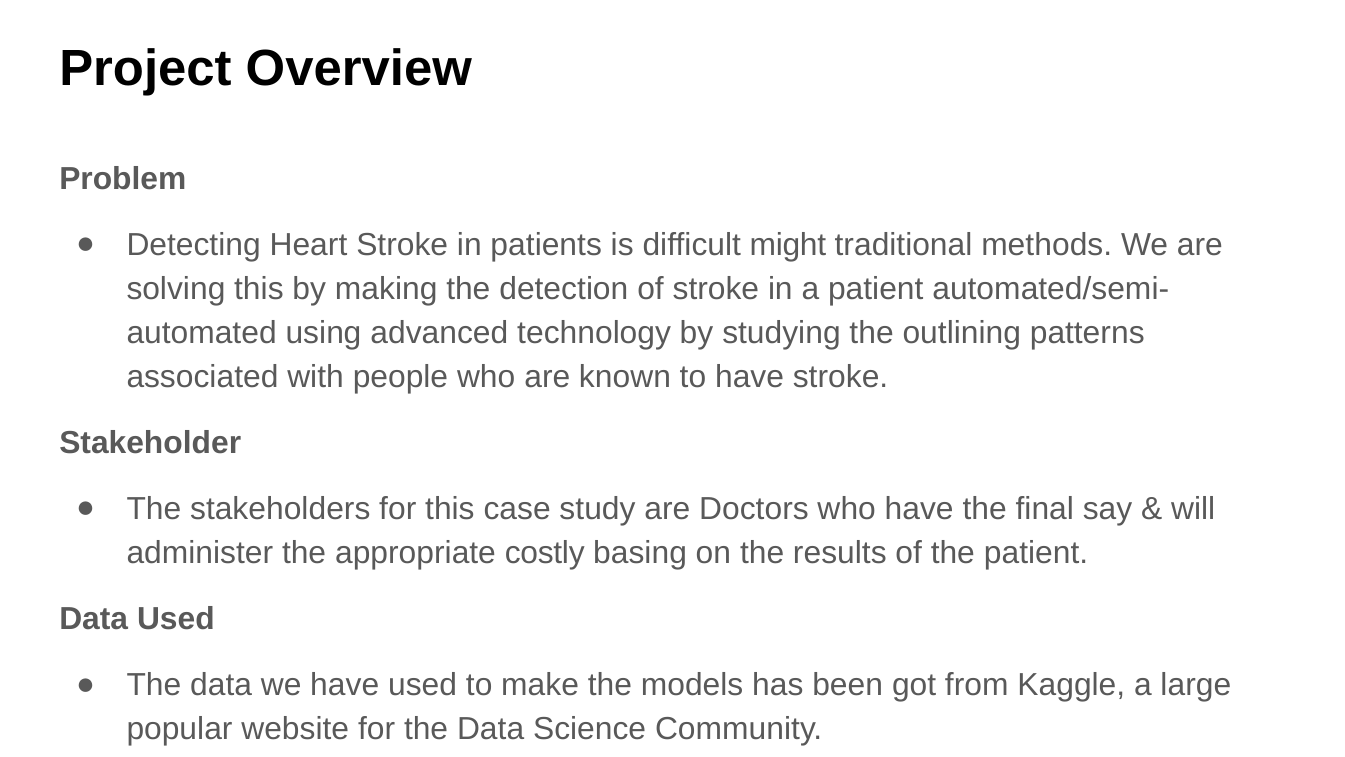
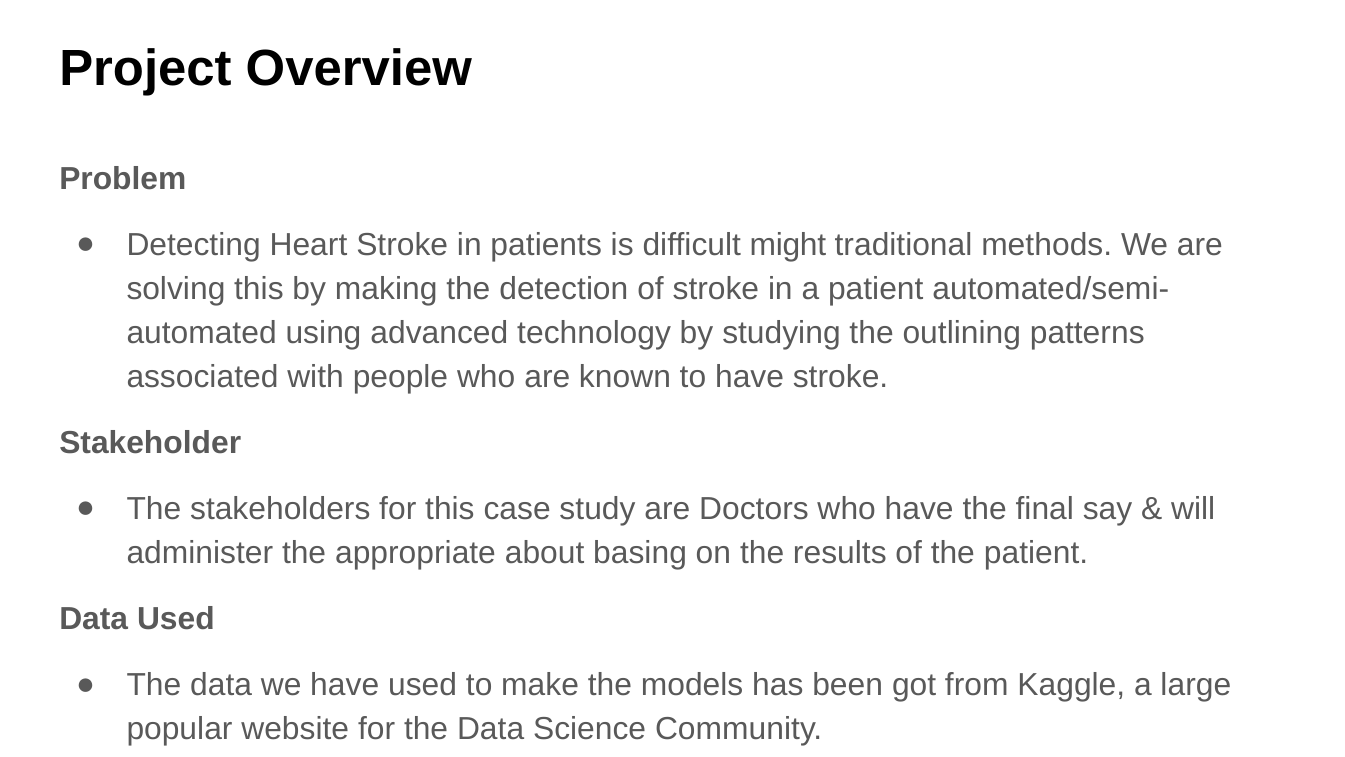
costly: costly -> about
